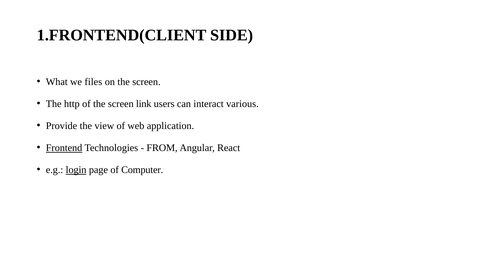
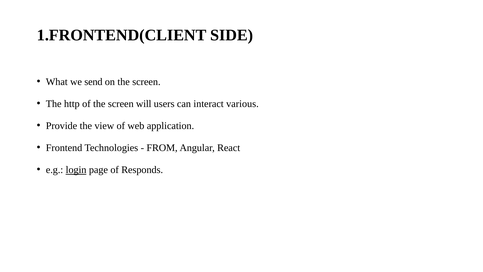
files: files -> send
link: link -> will
Frontend underline: present -> none
Computer: Computer -> Responds
